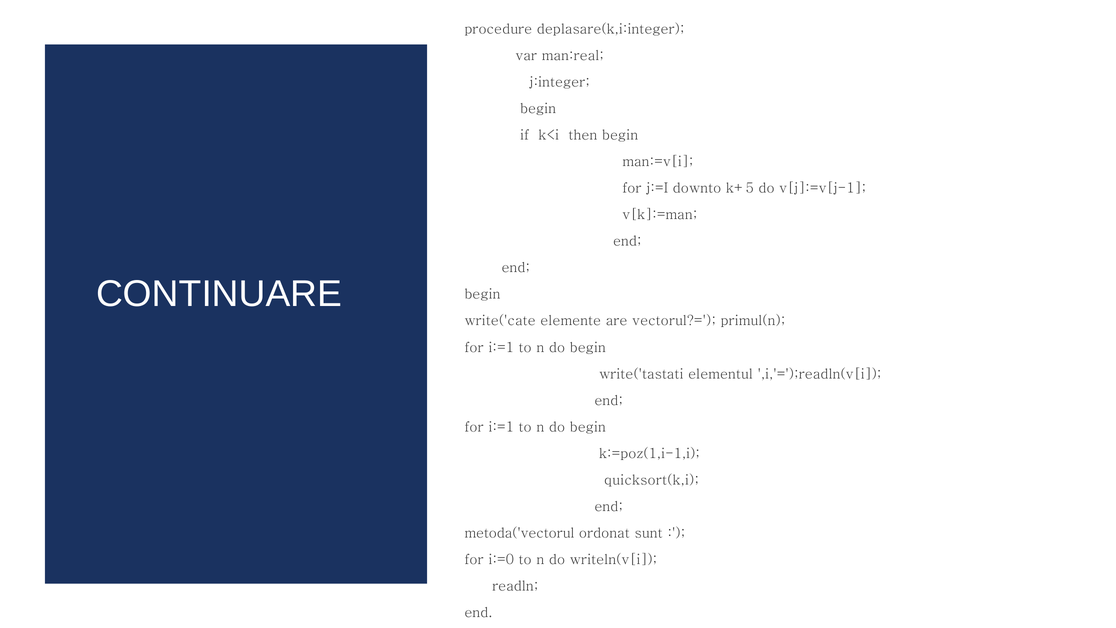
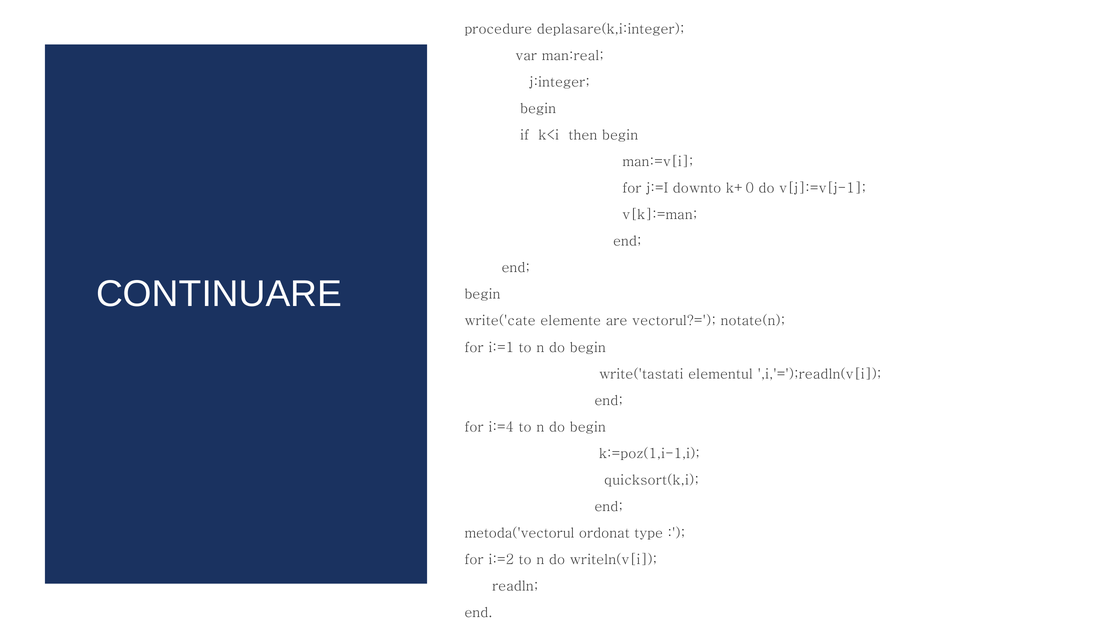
k+5: k+5 -> k+0
primul(n: primul(n -> notate(n
i:=1 at (501, 427): i:=1 -> i:=4
sunt: sunt -> type
i:=0: i:=0 -> i:=2
